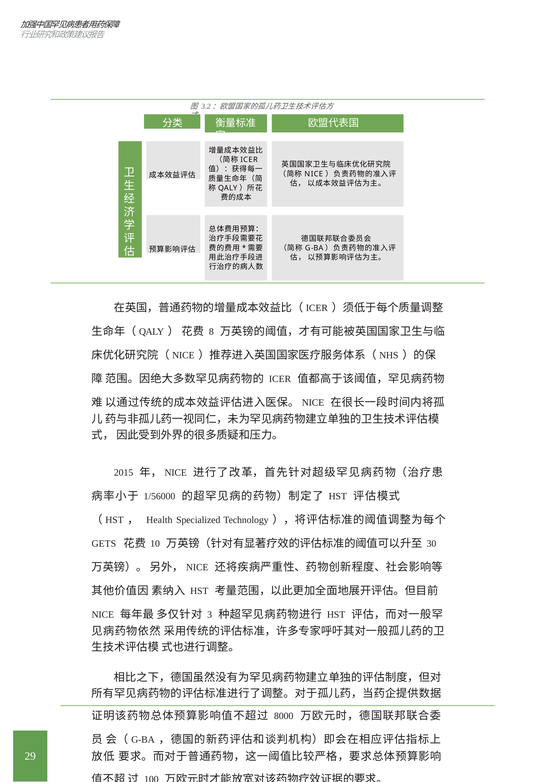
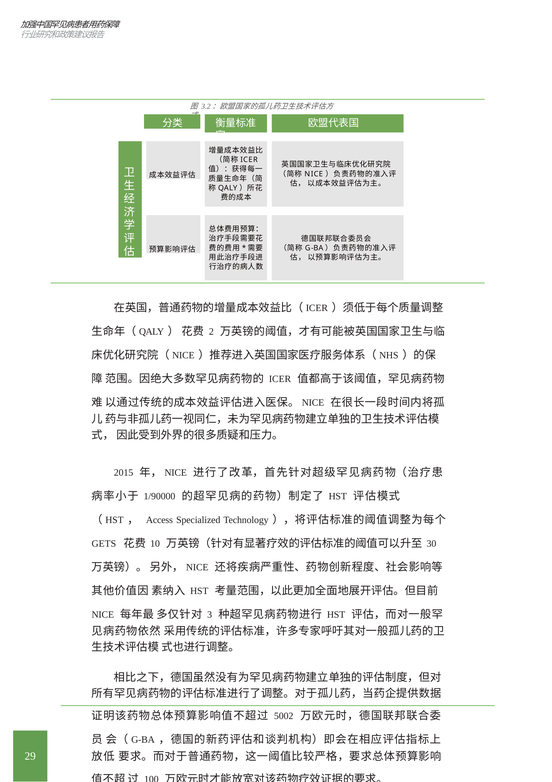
8: 8 -> 2
1/56000: 1/56000 -> 1/90000
Health: Health -> Access
8000: 8000 -> 5002
